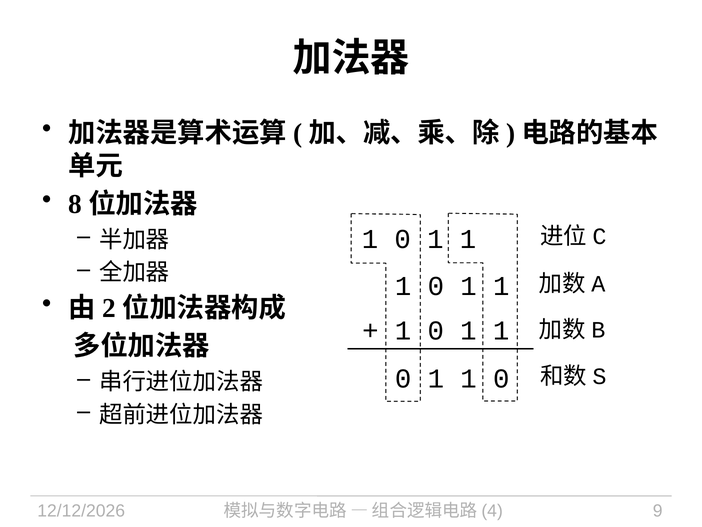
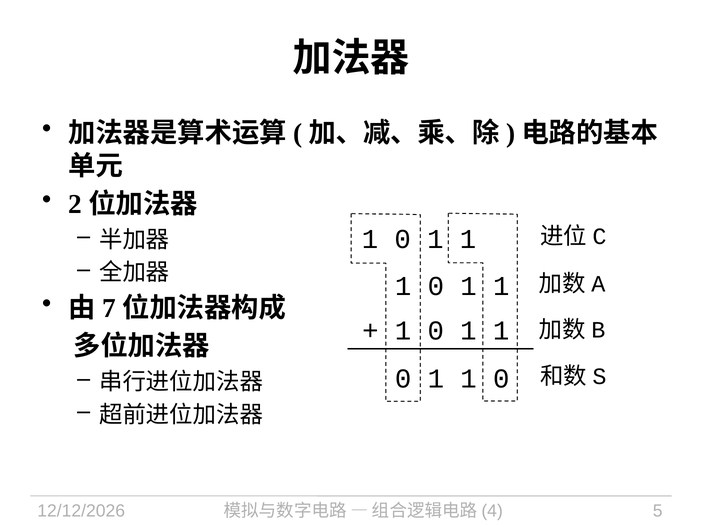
8: 8 -> 2
2: 2 -> 7
9: 9 -> 5
